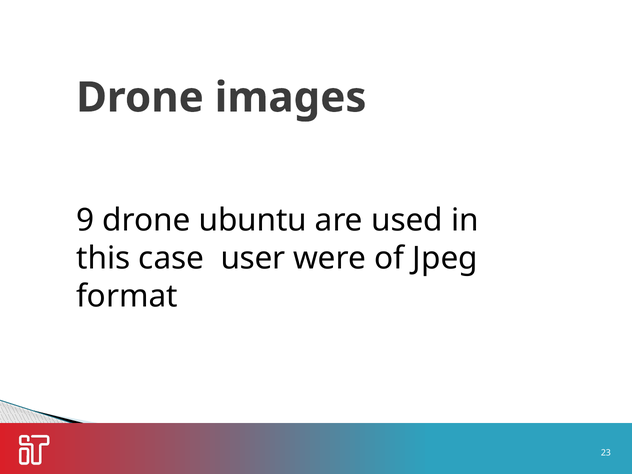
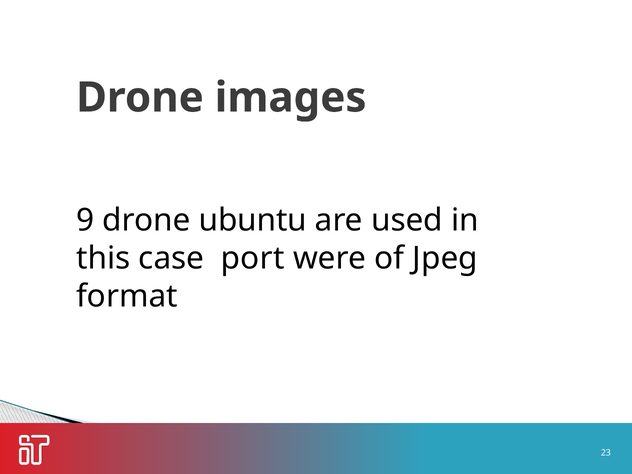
user: user -> port
